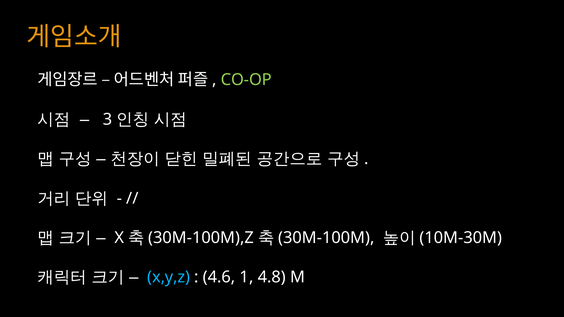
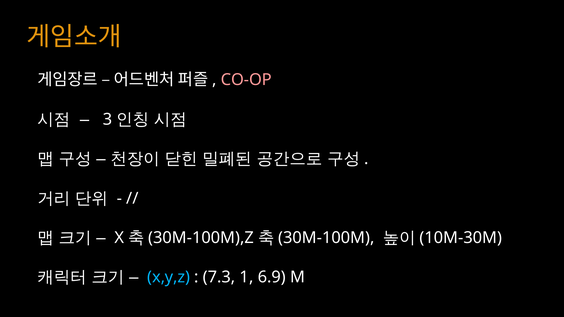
CO-OP colour: light green -> pink
4.6: 4.6 -> 7.3
4.8: 4.8 -> 6.9
